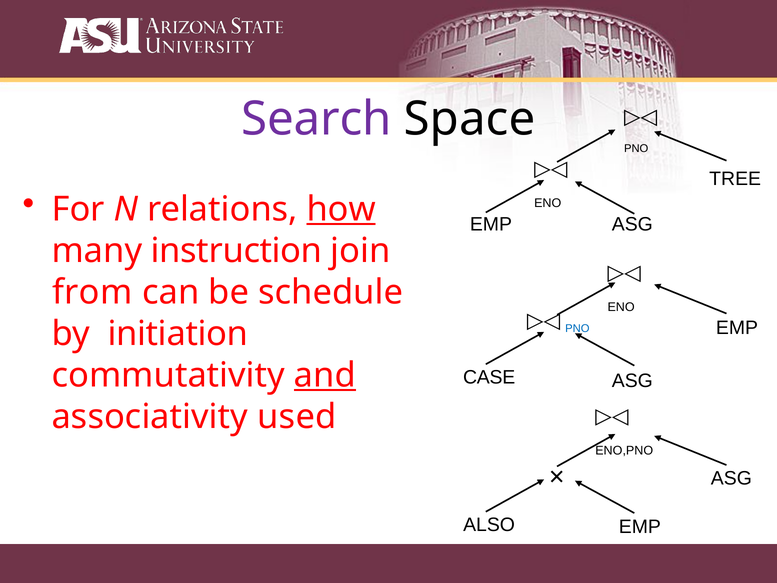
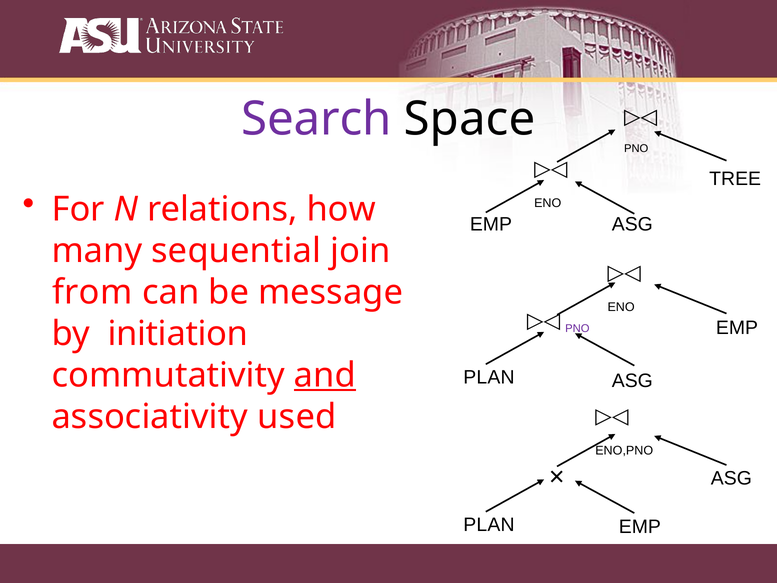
how underline: present -> none
instruction: instruction -> sequential
schedule: schedule -> message
PNO at (577, 329) colour: blue -> purple
CASE at (489, 377): CASE -> PLAN
ALSO at (489, 524): ALSO -> PLAN
